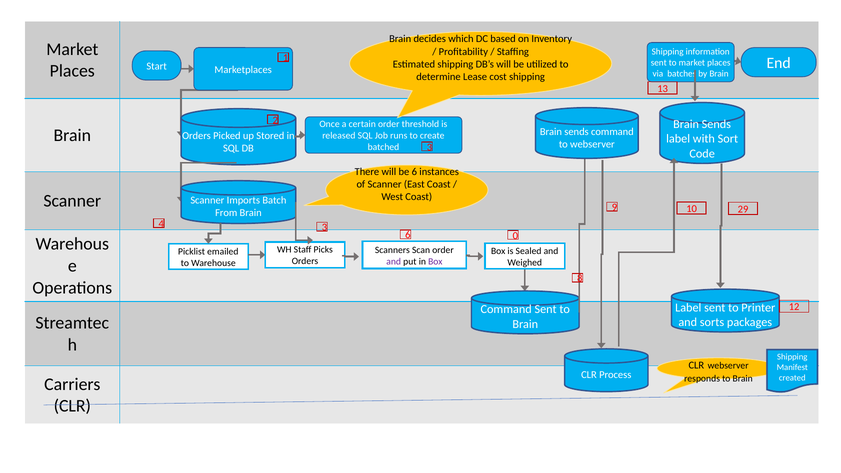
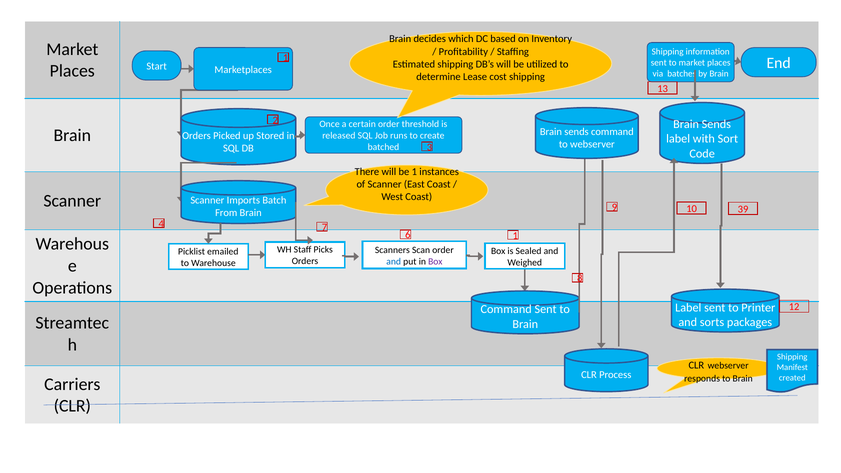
be 6: 6 -> 1
29: 29 -> 39
4 3: 3 -> 7
6 0: 0 -> 1
and at (394, 261) colour: purple -> blue
